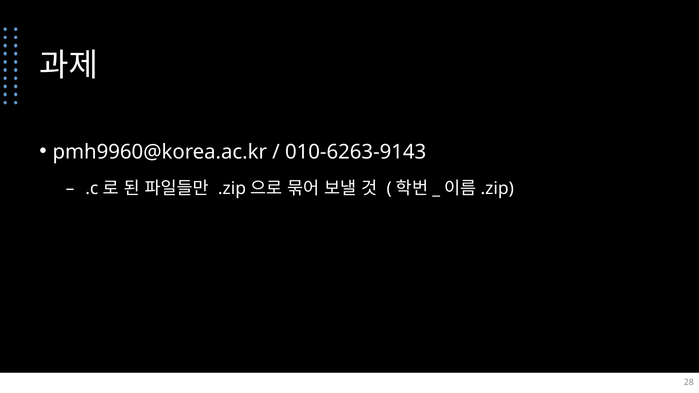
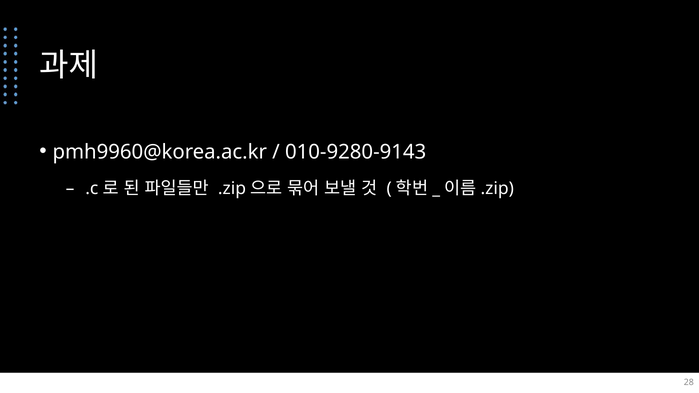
010-6263-9143: 010-6263-9143 -> 010-9280-9143
